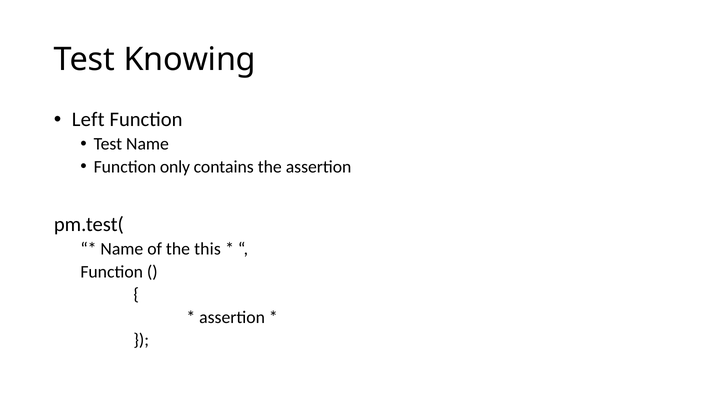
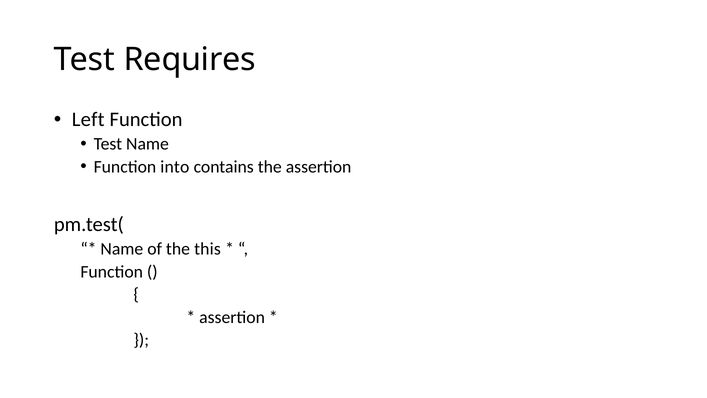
Knowing: Knowing -> Requires
only: only -> into
